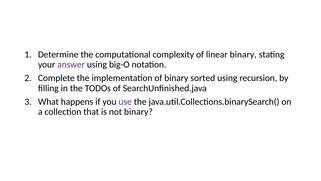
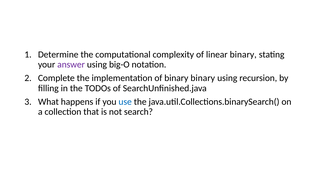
binary sorted: sorted -> binary
use colour: purple -> blue
not binary: binary -> search
